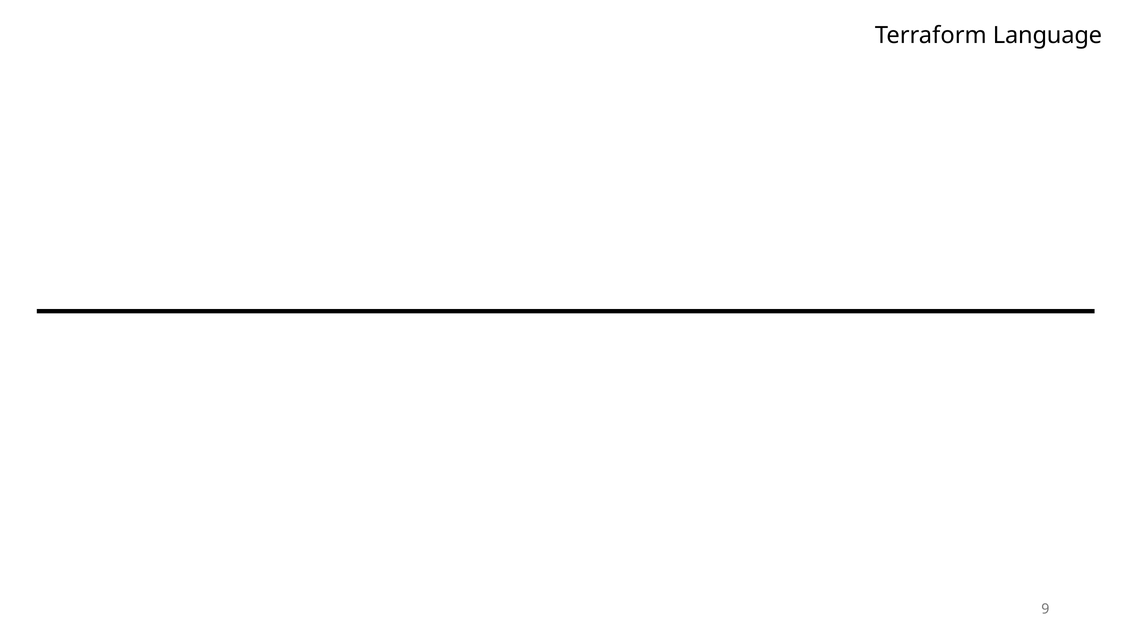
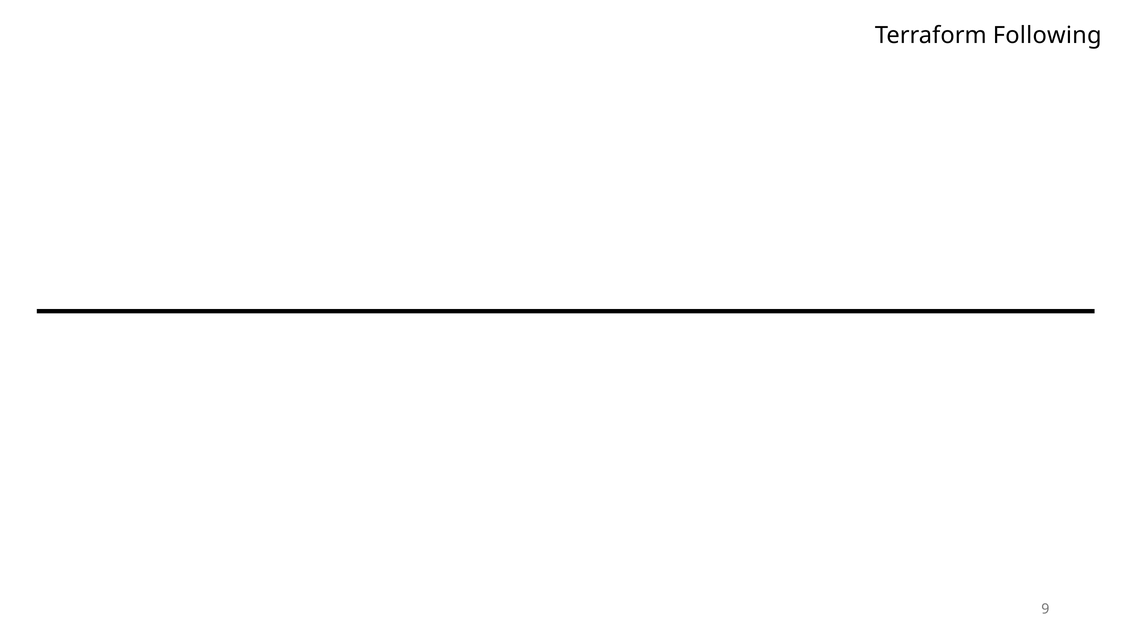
Language: Language -> Following
